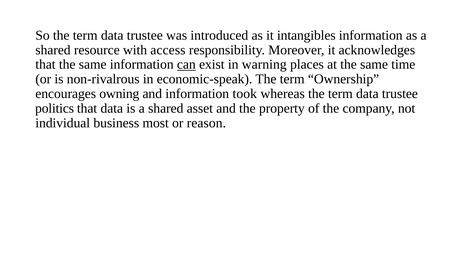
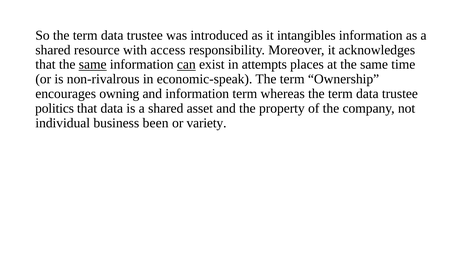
same at (93, 64) underline: none -> present
warning: warning -> attempts
information took: took -> term
most: most -> been
reason: reason -> variety
